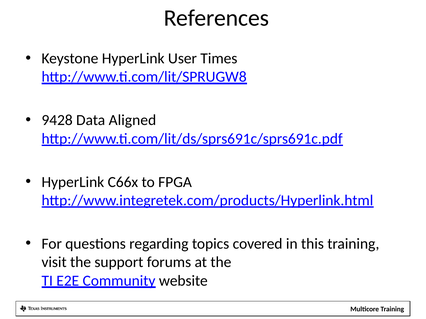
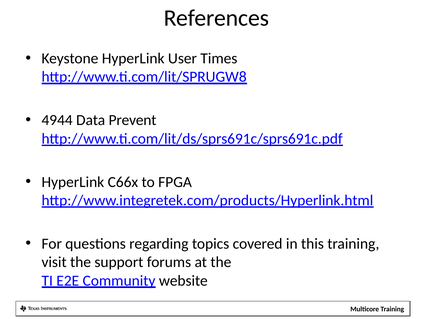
9428: 9428 -> 4944
Aligned: Aligned -> Prevent
